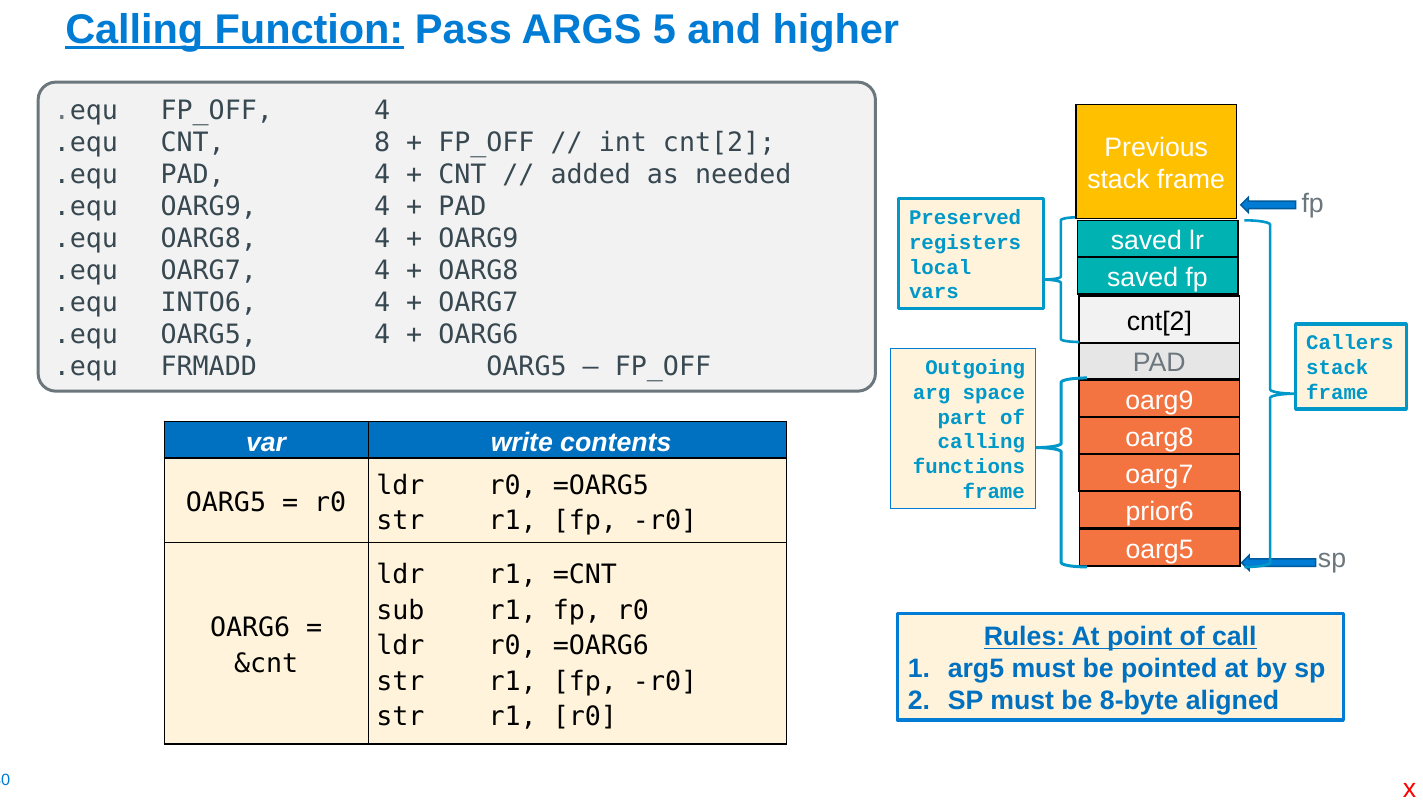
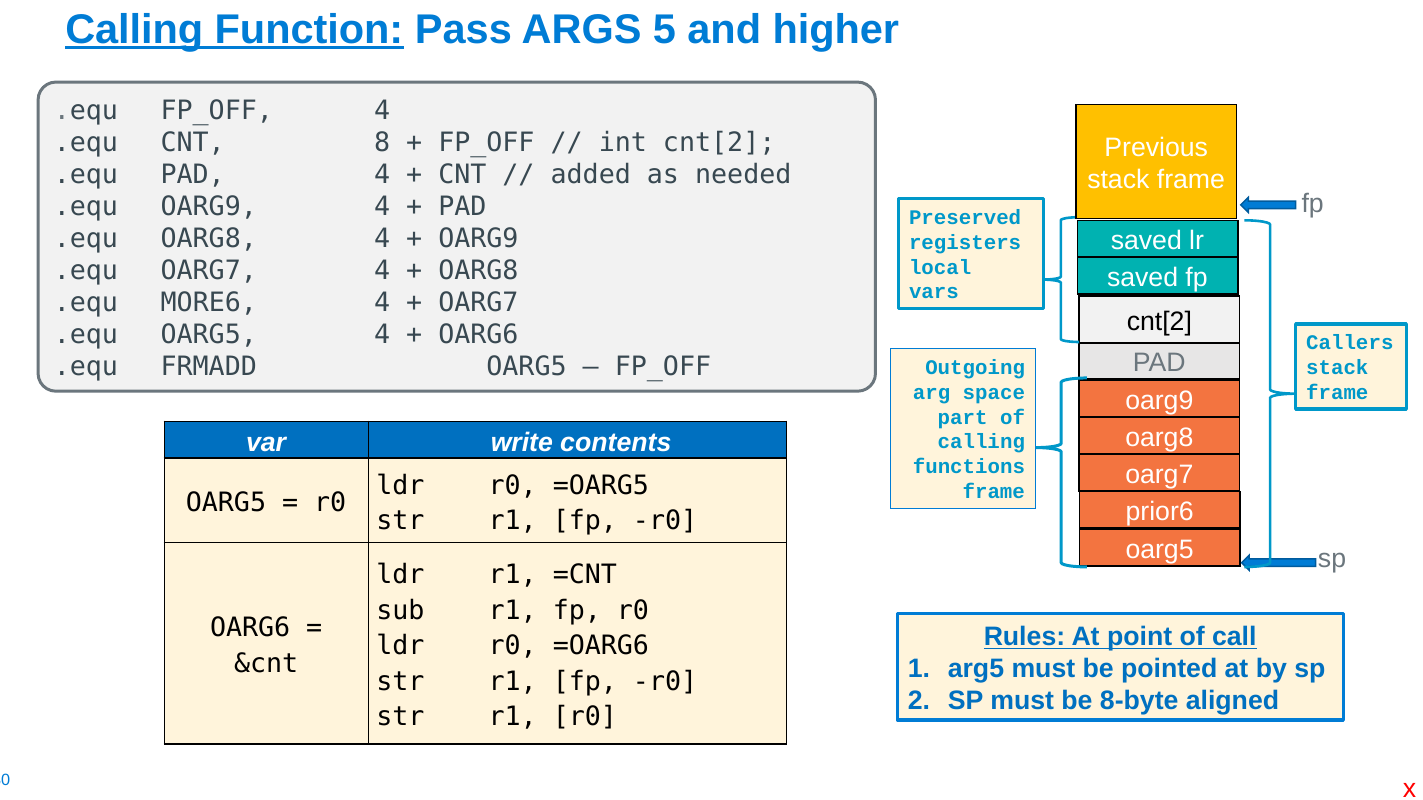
INTO6: INTO6 -> MORE6
